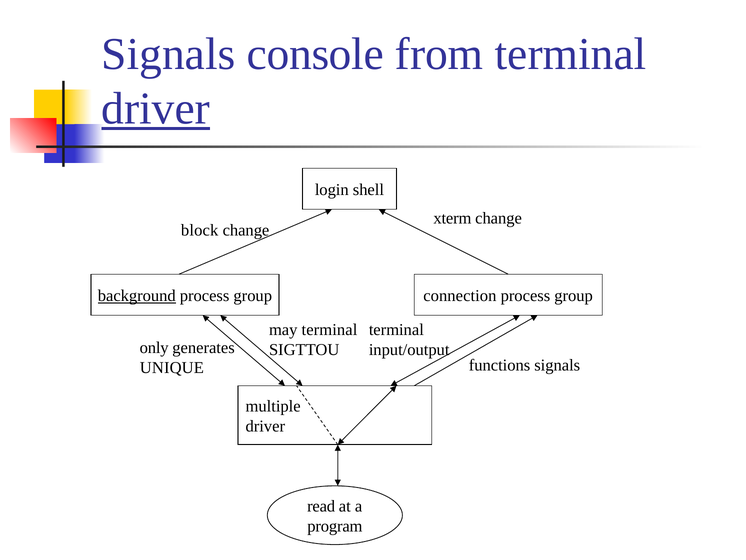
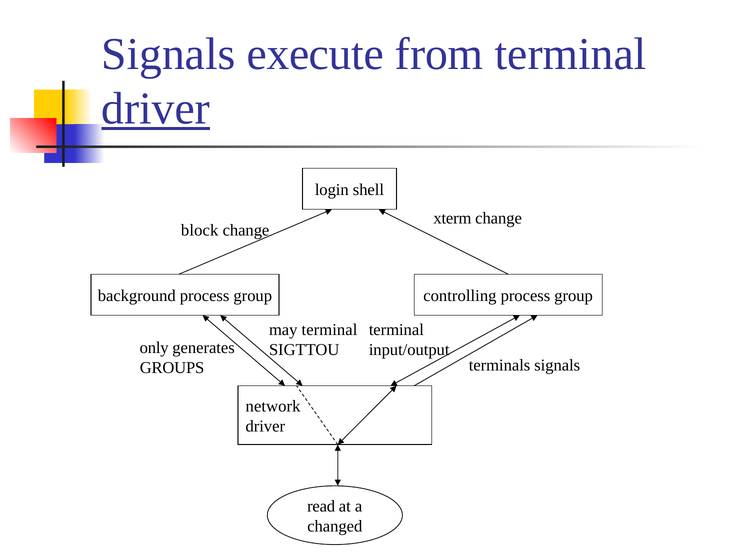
console: console -> execute
background underline: present -> none
connection: connection -> controlling
functions: functions -> terminals
UNIQUE: UNIQUE -> GROUPS
multiple: multiple -> network
program: program -> changed
